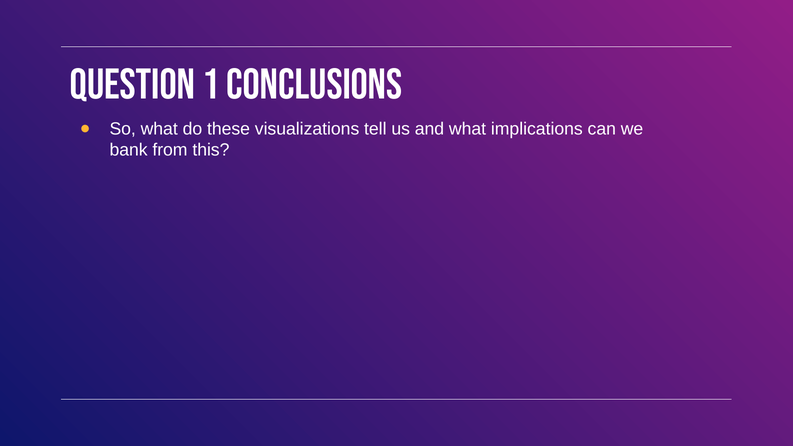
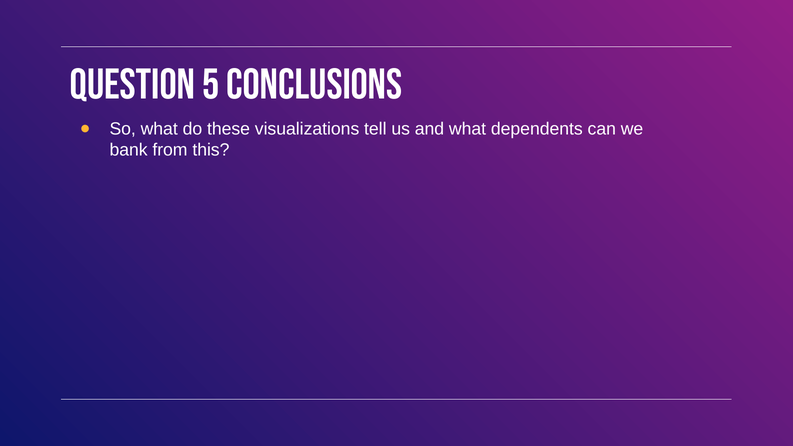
1: 1 -> 5
implications: implications -> dependents
